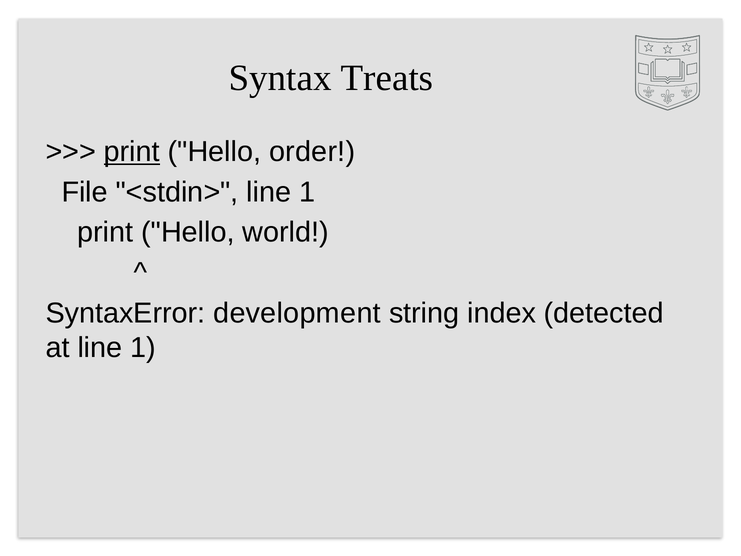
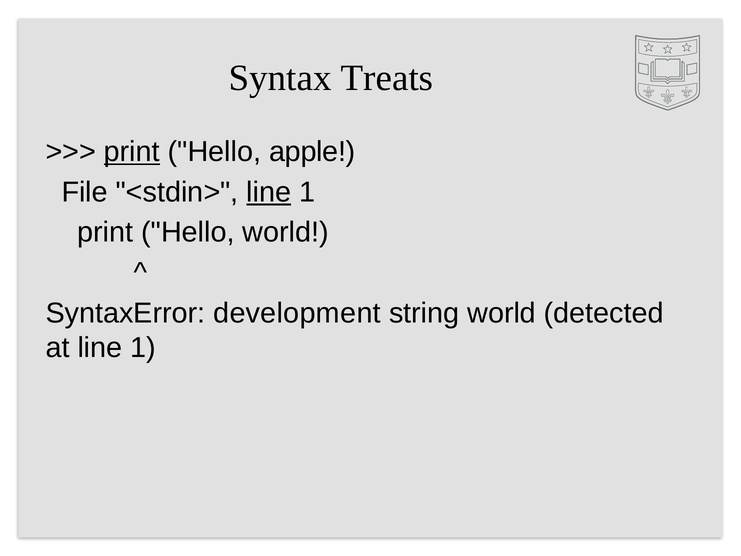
order: order -> apple
line at (269, 192) underline: none -> present
string index: index -> world
